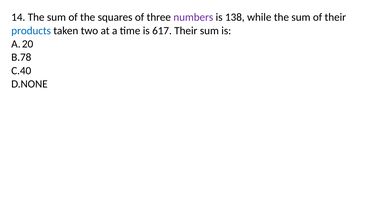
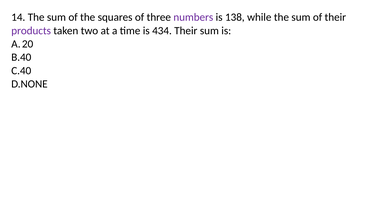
products colour: blue -> purple
617: 617 -> 434
B.78: B.78 -> B.40
